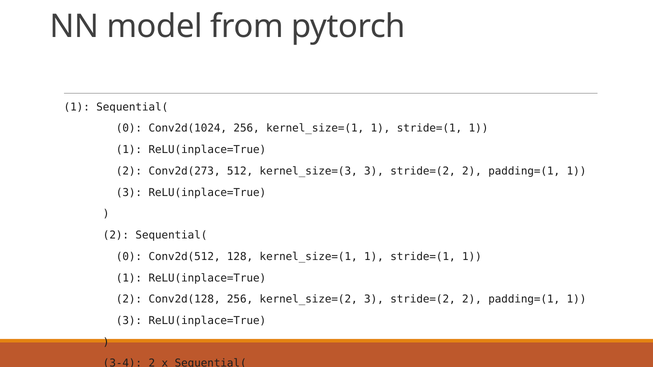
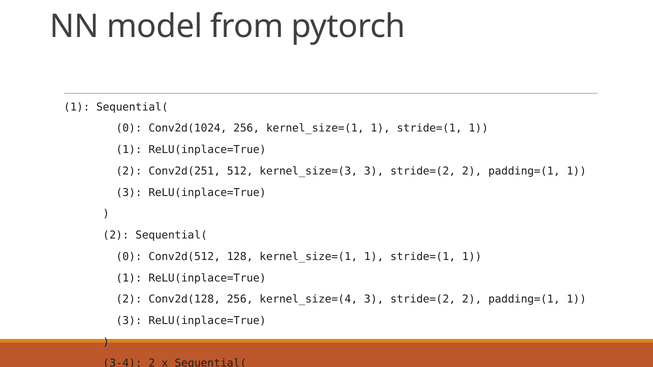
Conv2d(273: Conv2d(273 -> Conv2d(251
kernel_size=(2: kernel_size=(2 -> kernel_size=(4
